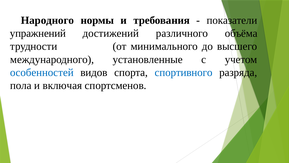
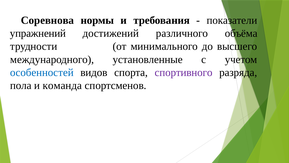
Народного: Народного -> Соревнова
спортивного colour: blue -> purple
включая: включая -> команда
